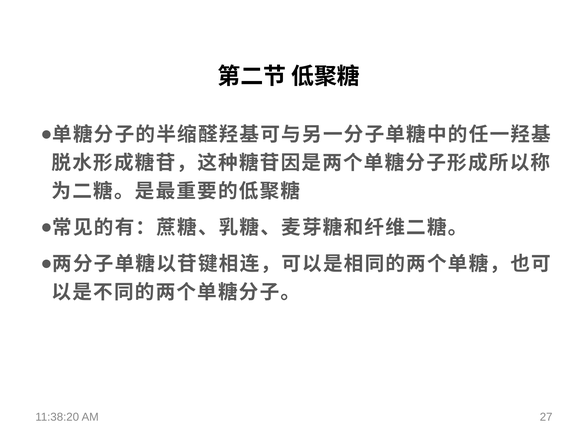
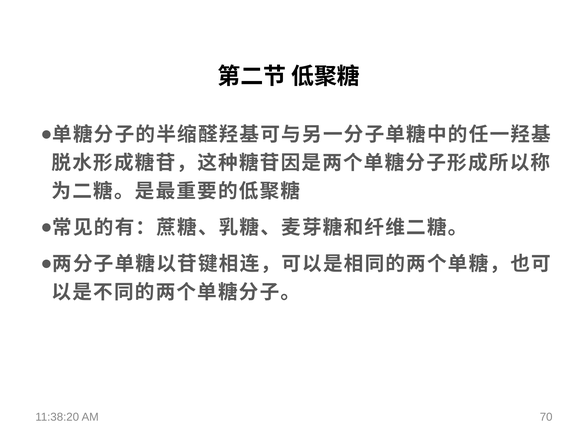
27: 27 -> 70
